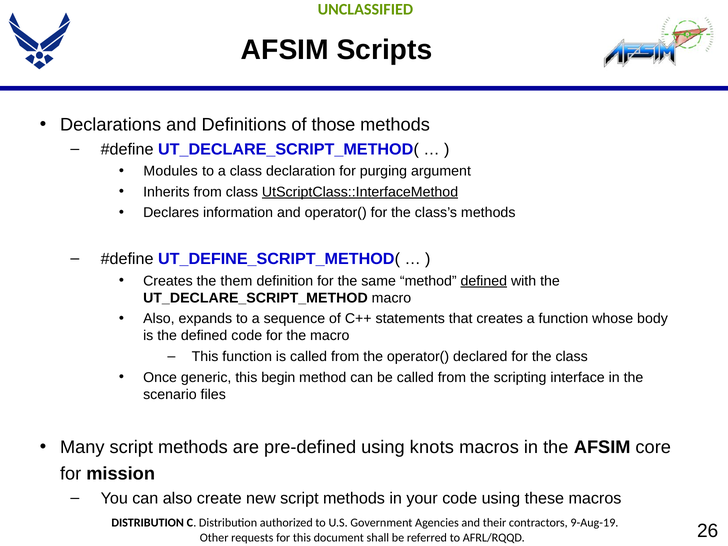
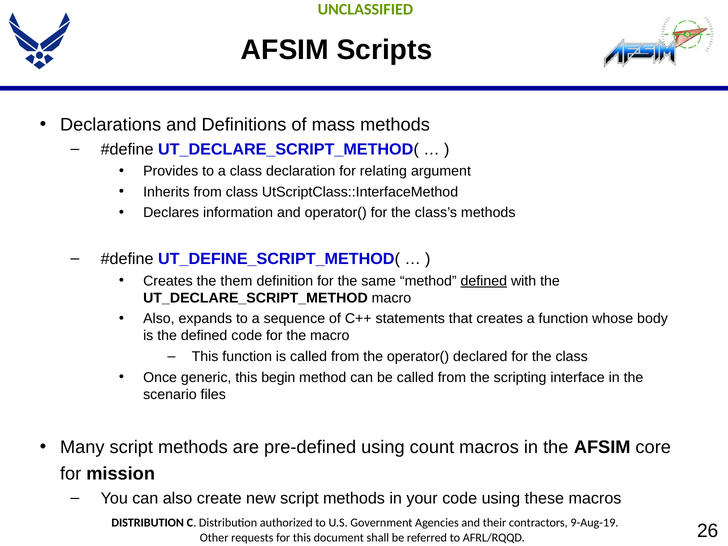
those: those -> mass
Modules: Modules -> Provides
purging: purging -> relating
UtScriptClass::InterfaceMethod underline: present -> none
knots: knots -> count
